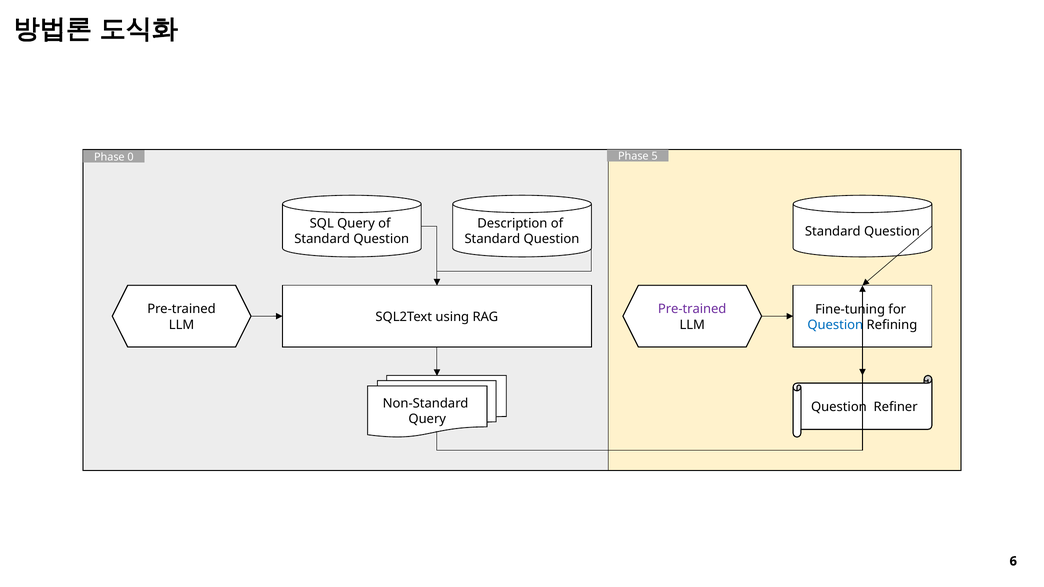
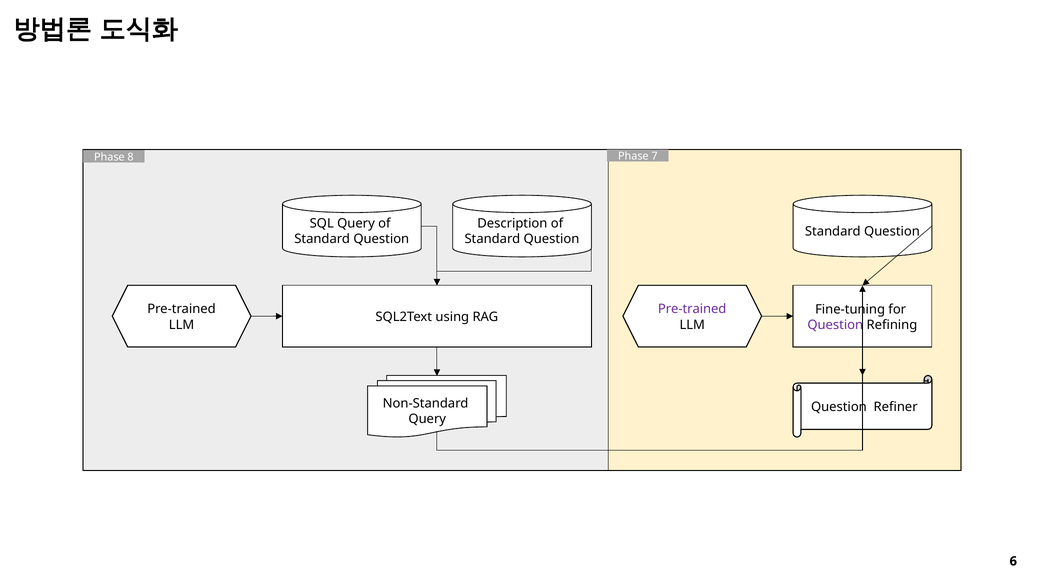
0: 0 -> 8
5: 5 -> 7
Question at (835, 325) colour: blue -> purple
